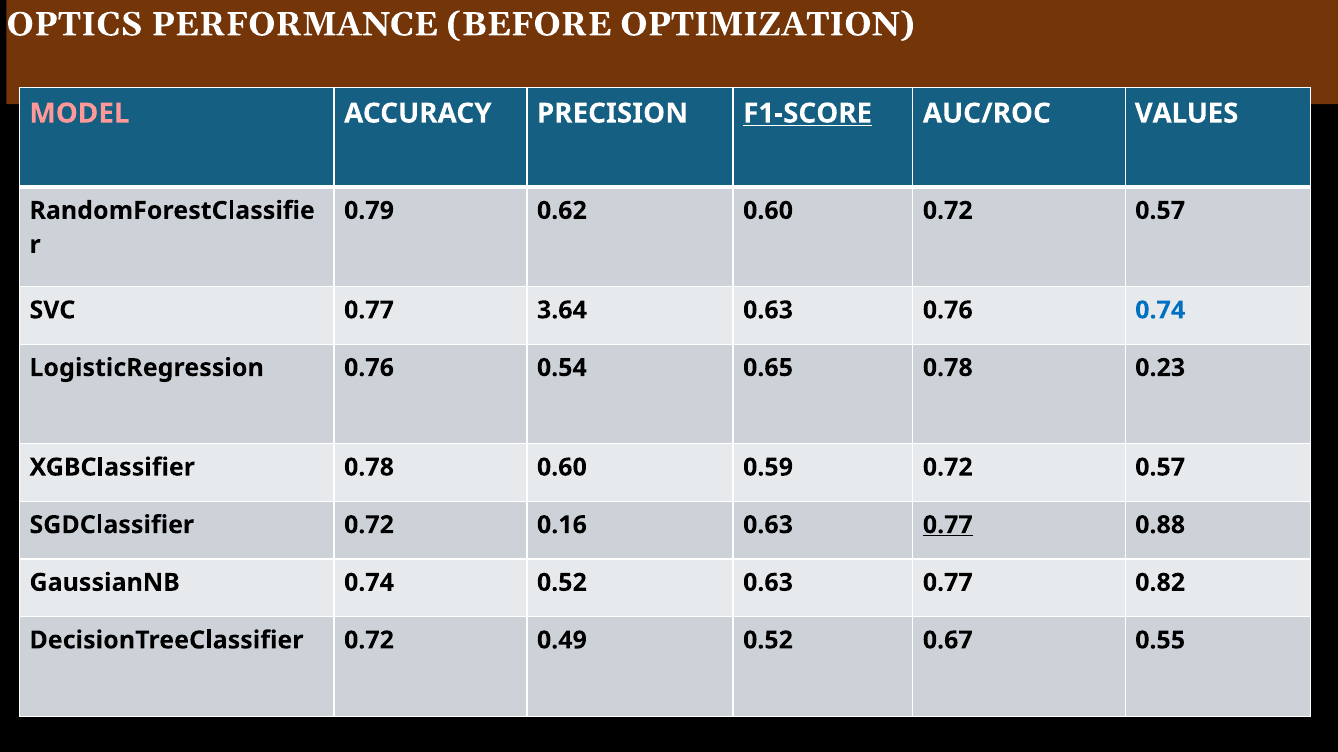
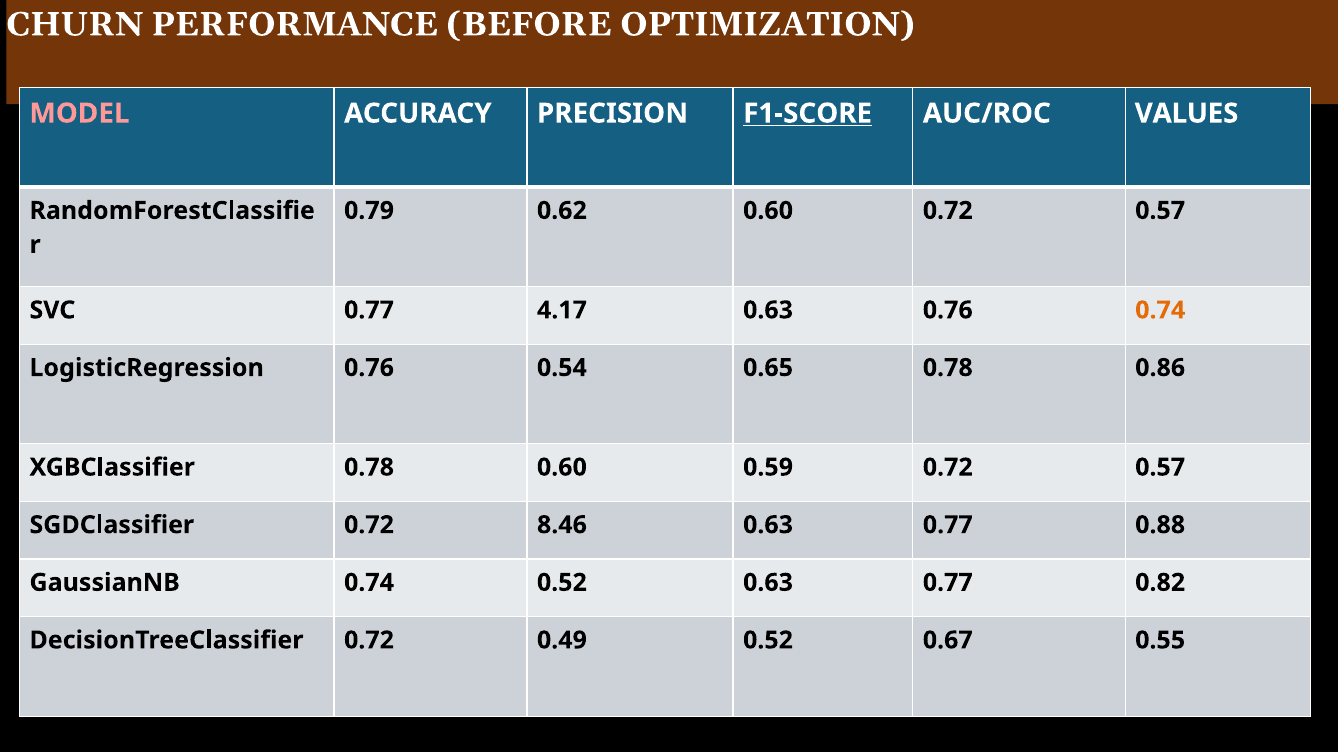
OPTICS: OPTICS -> CHURN
3.64: 3.64 -> 4.17
0.74 at (1160, 310) colour: blue -> orange
0.23: 0.23 -> 0.86
0.16: 0.16 -> 8.46
0.77 at (948, 525) underline: present -> none
